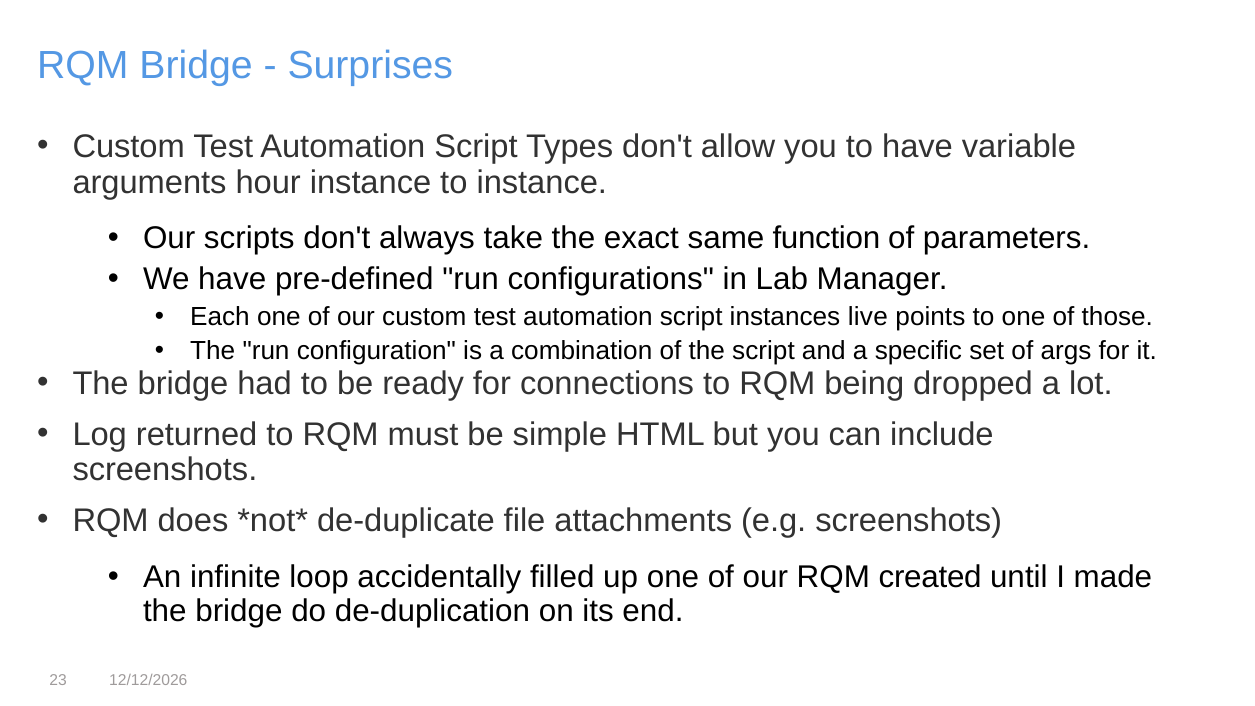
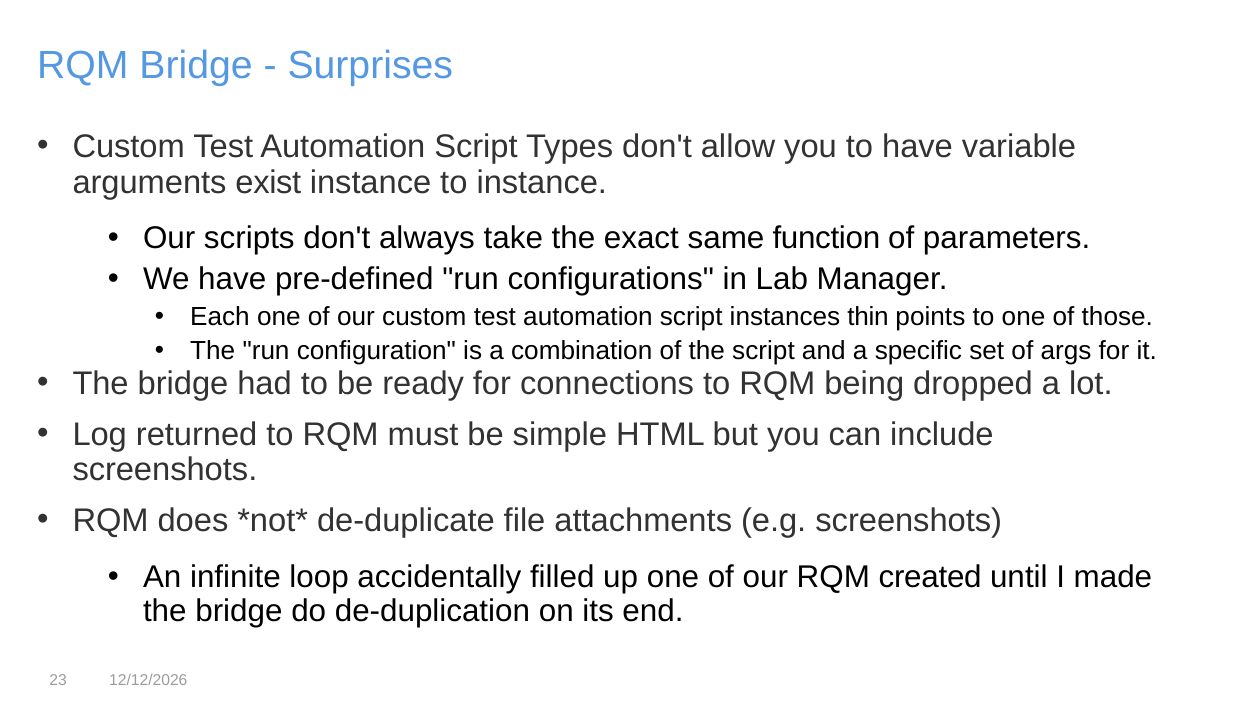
hour: hour -> exist
live: live -> thin
